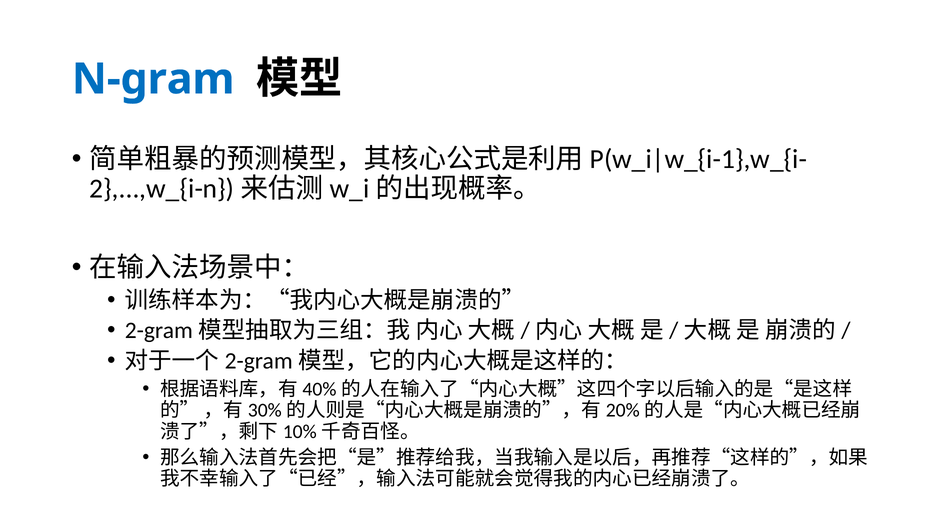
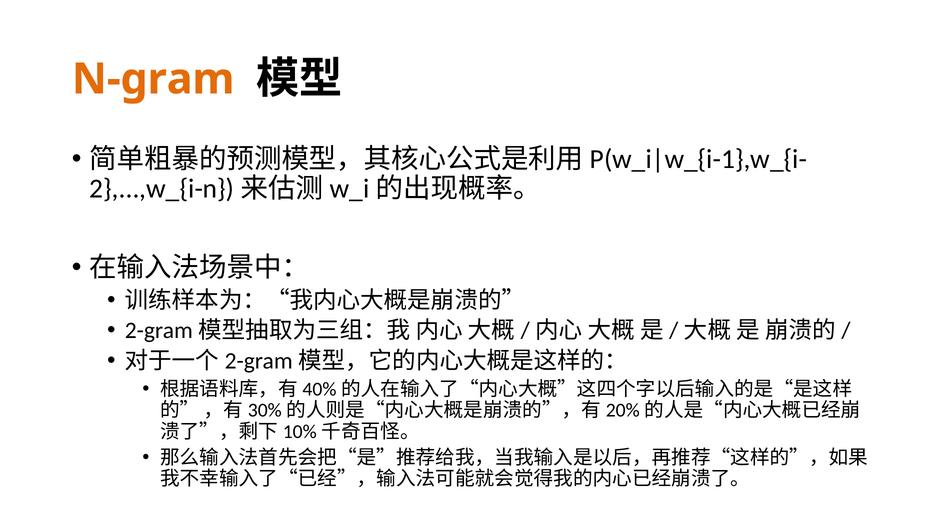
N-gram colour: blue -> orange
